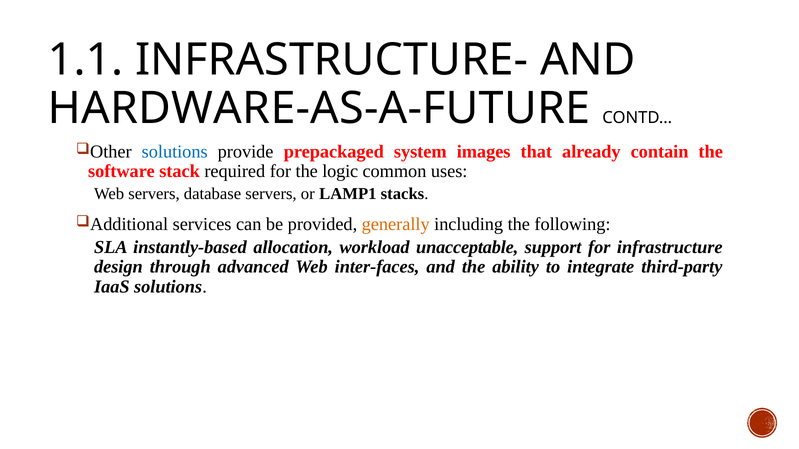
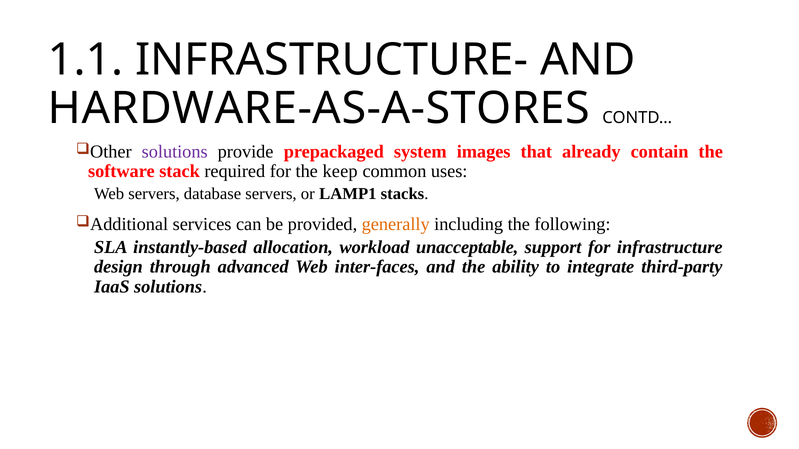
HARDWARE-AS-A-FUTURE: HARDWARE-AS-A-FUTURE -> HARDWARE-AS-A-STORES
solutions at (175, 152) colour: blue -> purple
logic: logic -> keep
